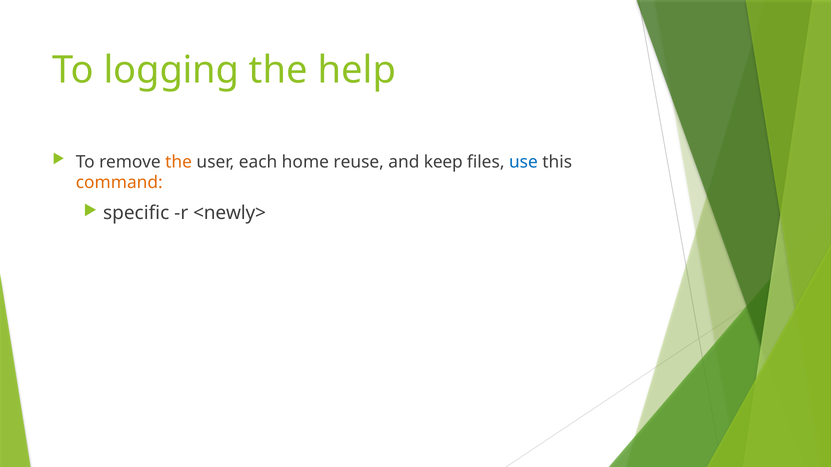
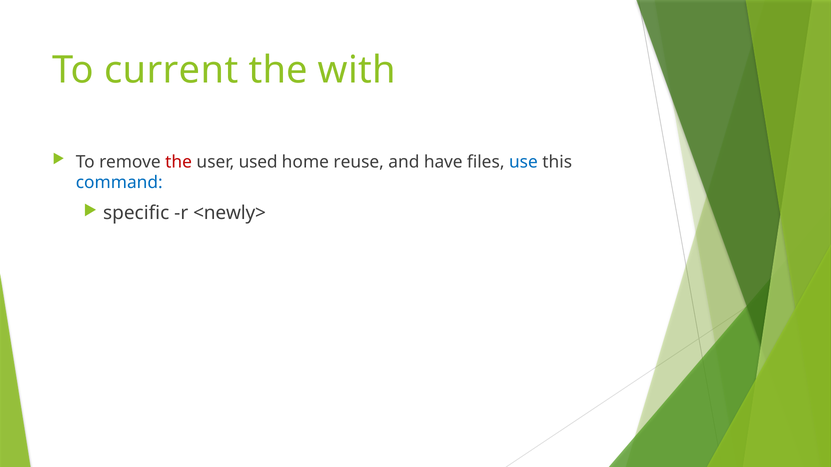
logging: logging -> current
help: help -> with
the at (179, 162) colour: orange -> red
each: each -> used
keep: keep -> have
command colour: orange -> blue
